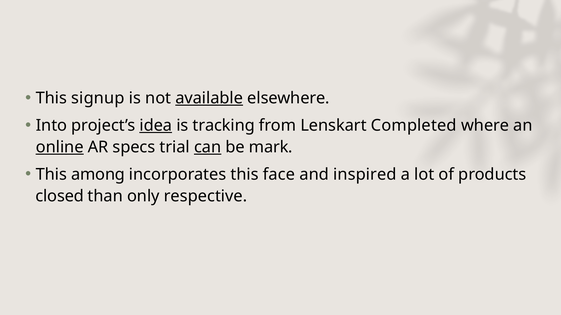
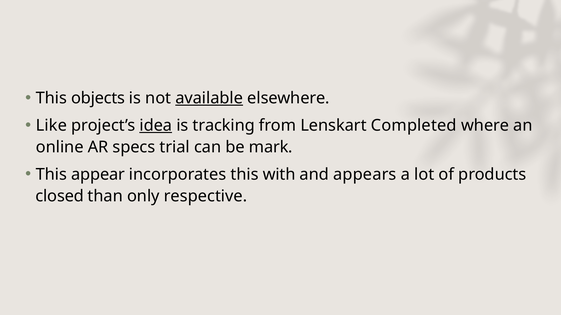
signup: signup -> objects
Into: Into -> Like
online underline: present -> none
can underline: present -> none
among: among -> appear
face: face -> with
inspired: inspired -> appears
